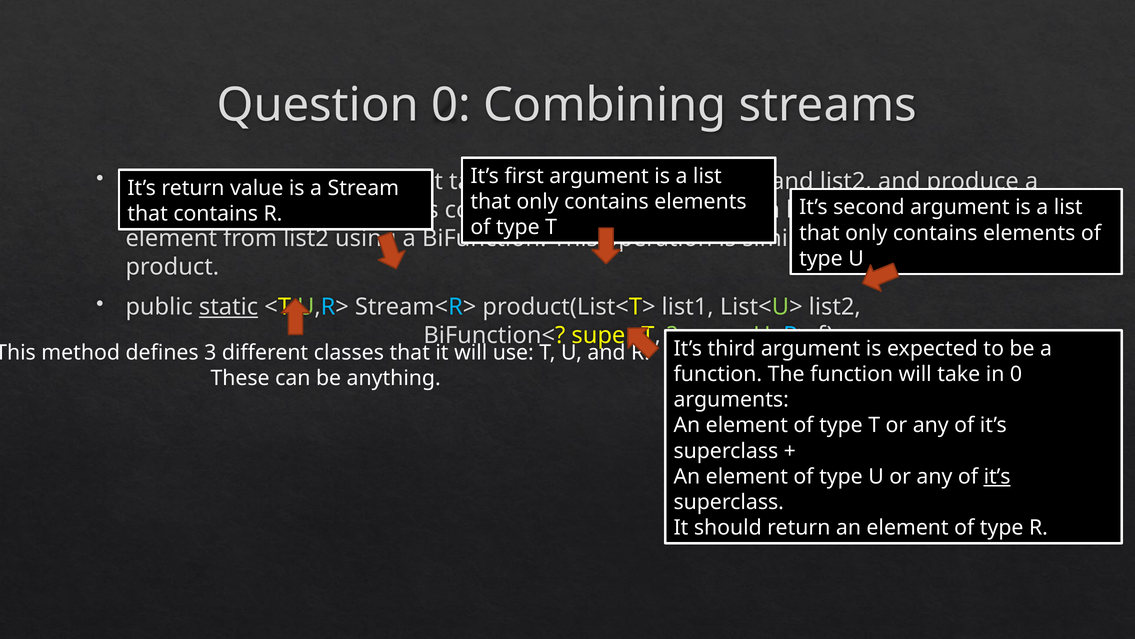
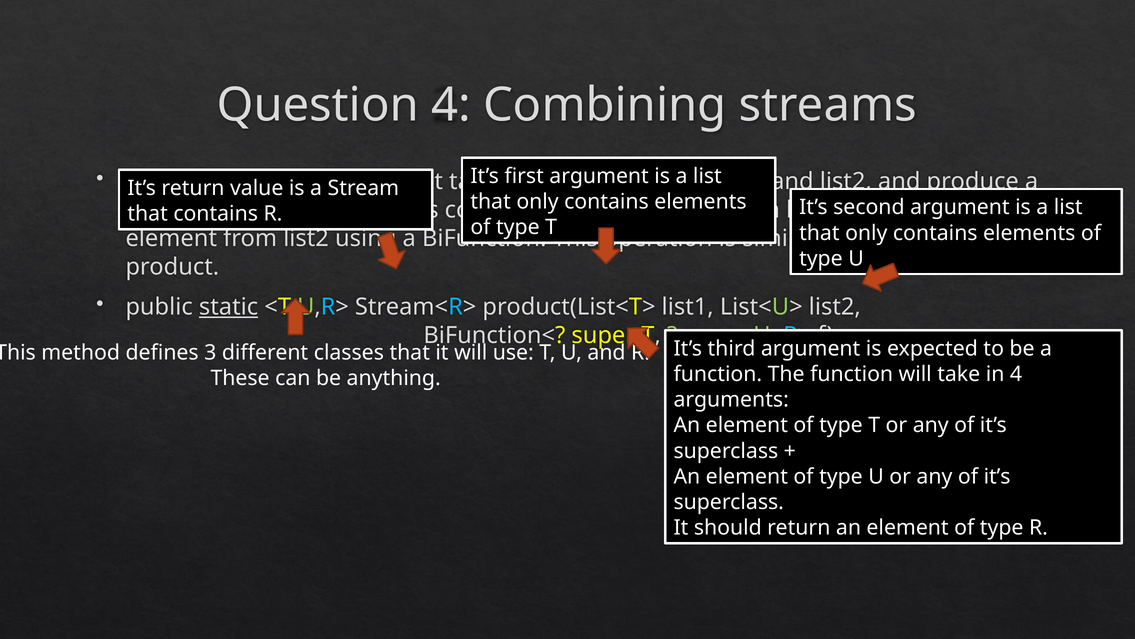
Question 0: 0 -> 4
in 0: 0 -> 4
it’s at (997, 476) underline: present -> none
